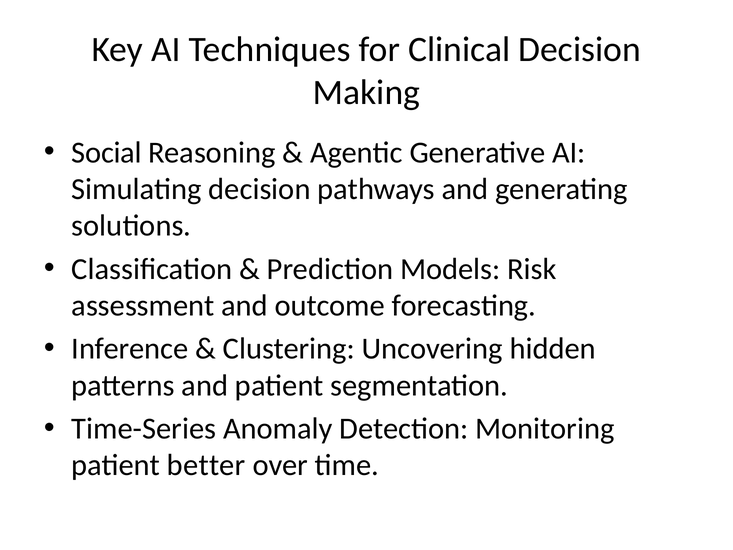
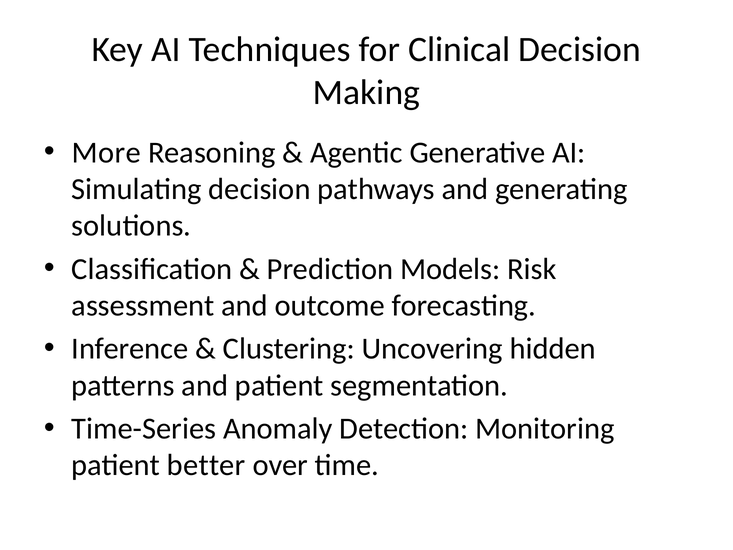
Social: Social -> More
